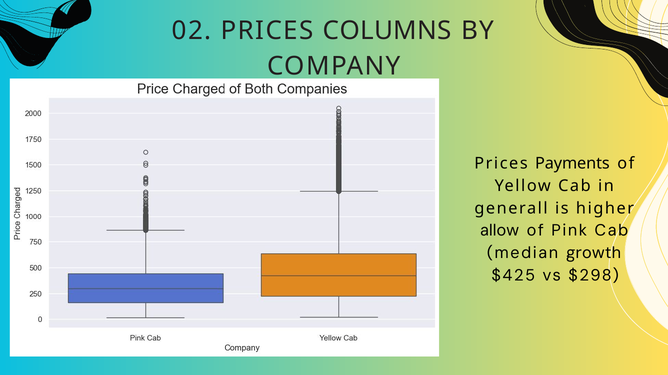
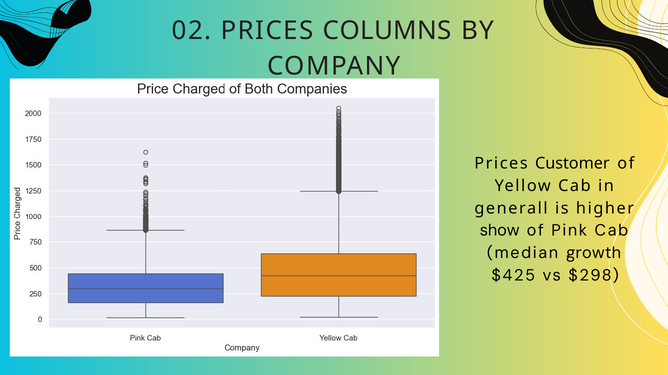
Payments: Payments -> Customer
allow: allow -> show
